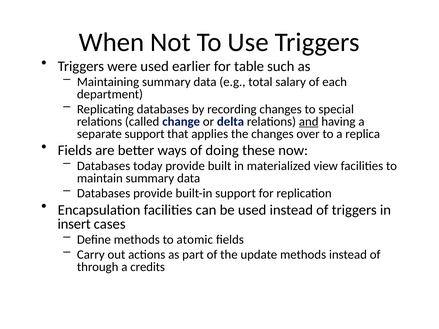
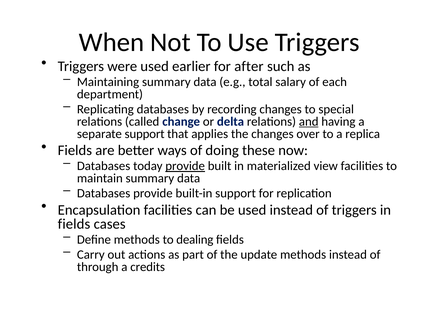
table: table -> after
provide at (185, 166) underline: none -> present
insert at (74, 224): insert -> fields
atomic: atomic -> dealing
